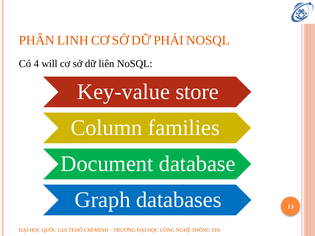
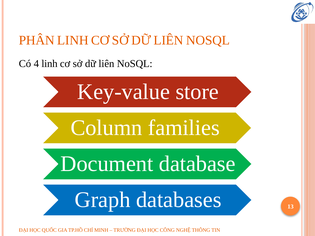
PHẢI at (169, 40): PHẢI -> LIÊN
4 will: will -> linh
